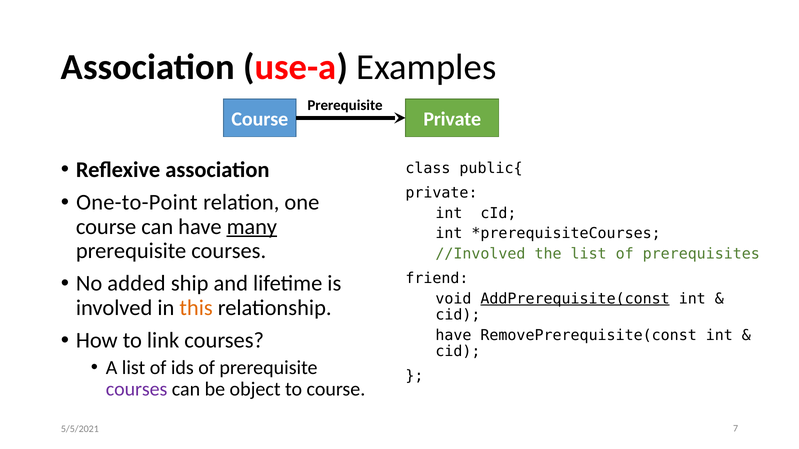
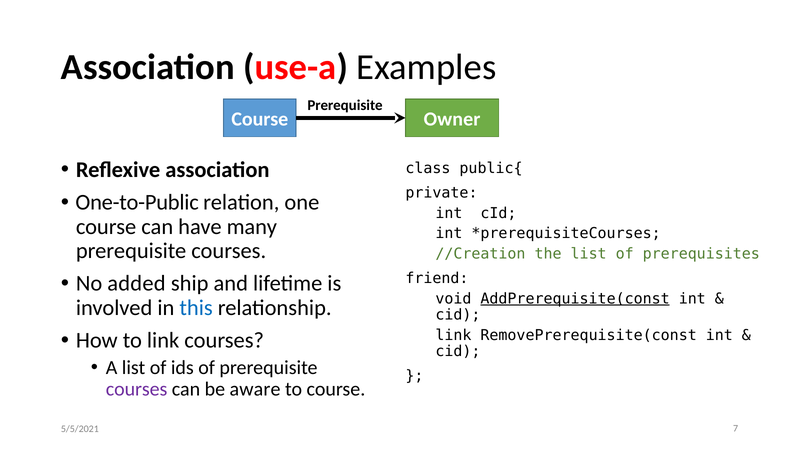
Course Private: Private -> Owner
One-to-Point: One-to-Point -> One-to-Public
many underline: present -> none
//Involved: //Involved -> //Creation
this colour: orange -> blue
have at (453, 335): have -> link
object: object -> aware
